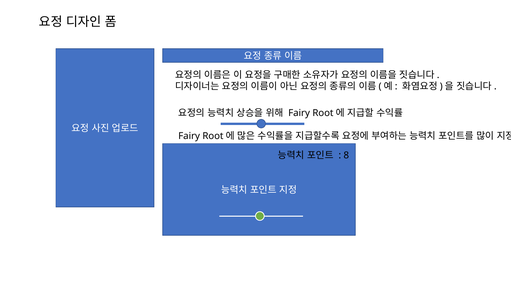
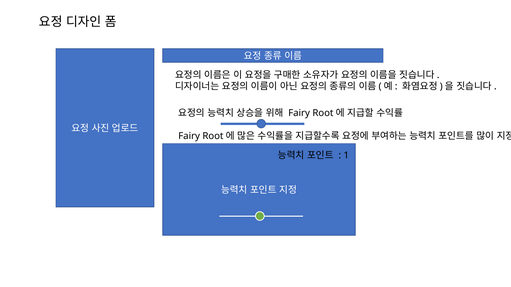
8: 8 -> 1
